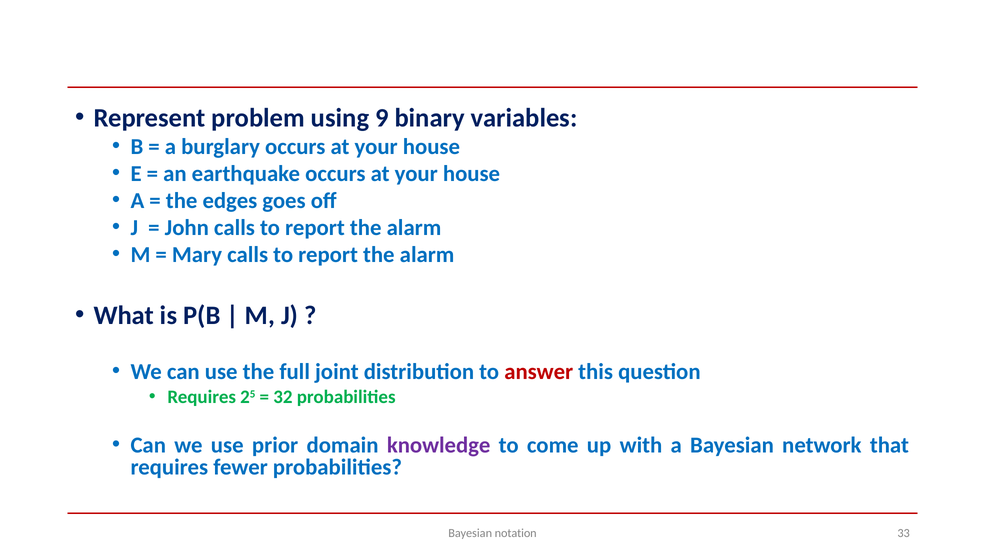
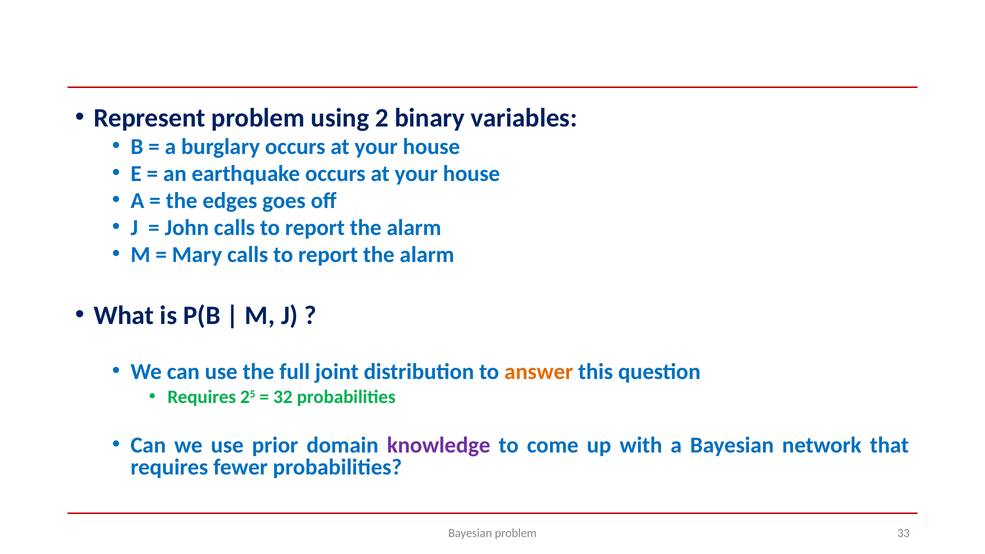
9: 9 -> 2
answer colour: red -> orange
Bayesian notation: notation -> problem
